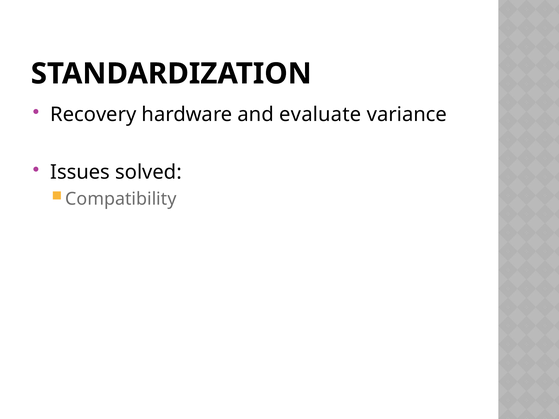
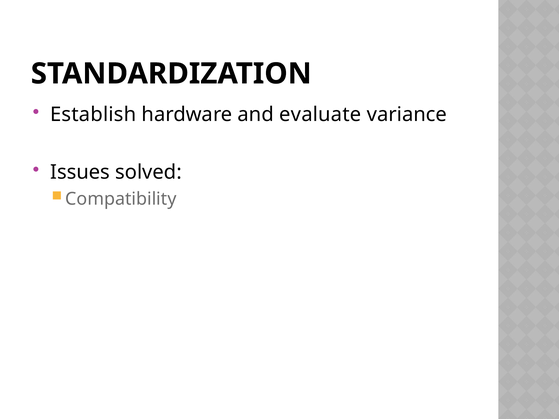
Recovery: Recovery -> Establish
